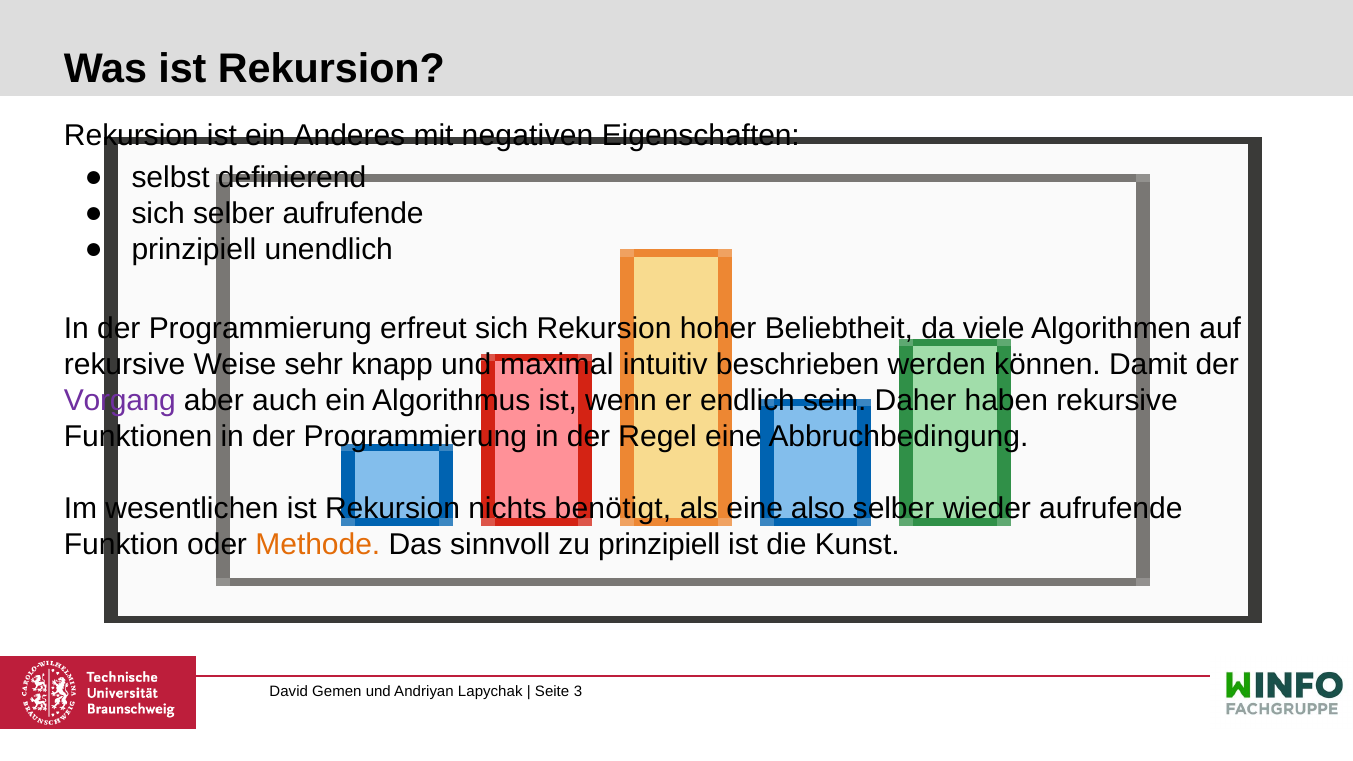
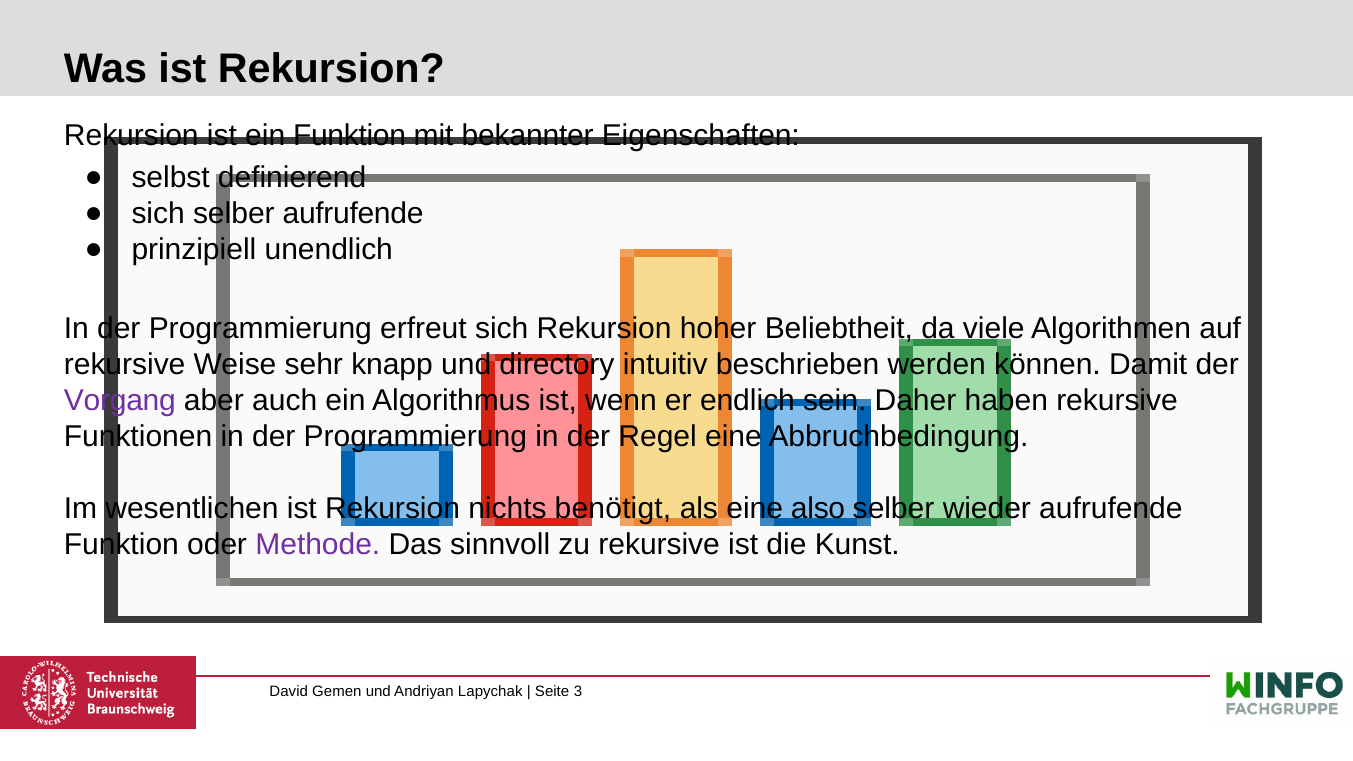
ein Anderes: Anderes -> Funktion
negativen: negativen -> bekannter
maximal: maximal -> directory
Methode colour: orange -> purple
zu prinzipiell: prinzipiell -> rekursive
